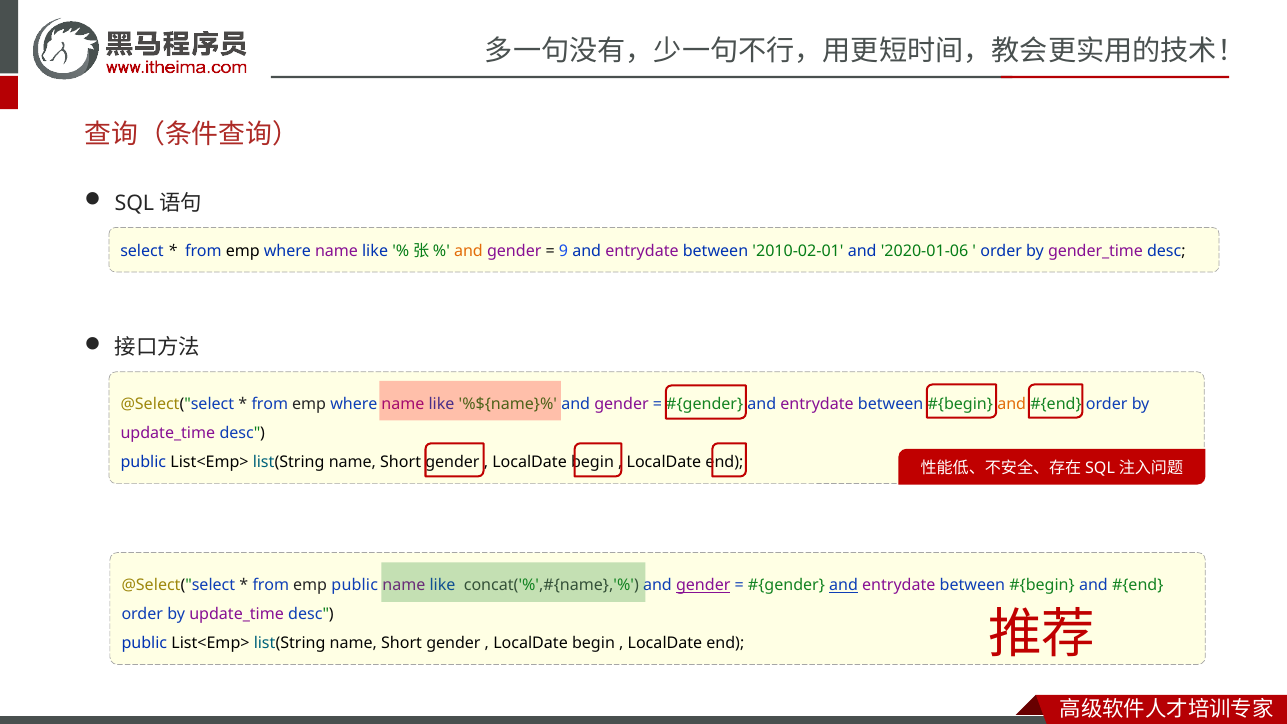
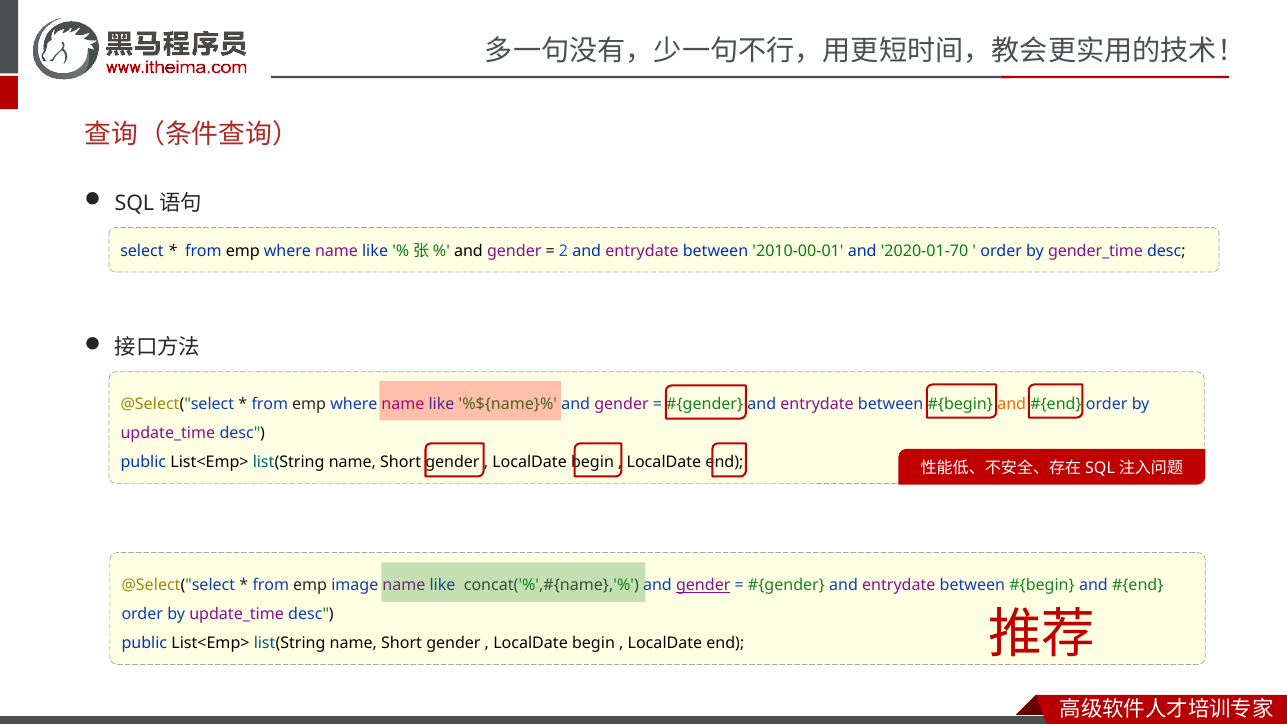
and at (468, 251) colour: orange -> black
9: 9 -> 2
2010-02-01: 2010-02-01 -> 2010-00-01
2020-01-06: 2020-01-06 -> 2020-01-70
emp public: public -> image
and at (844, 585) underline: present -> none
